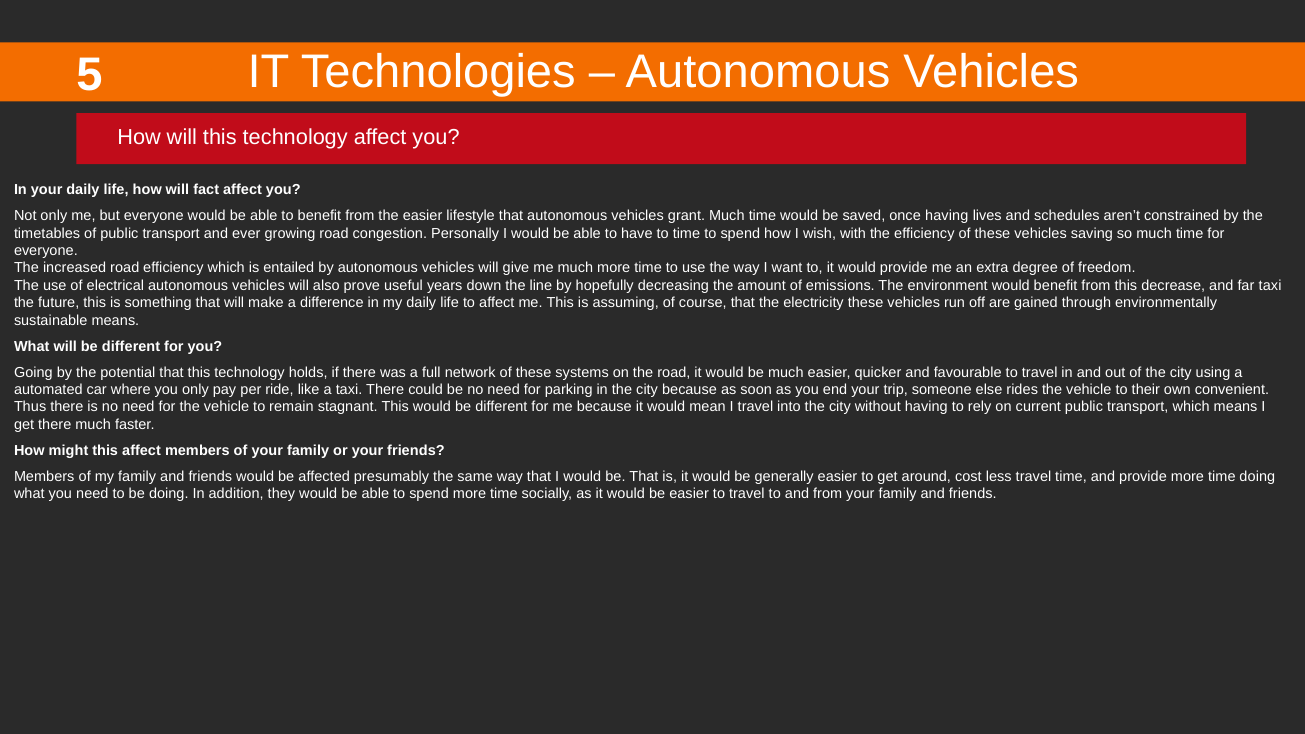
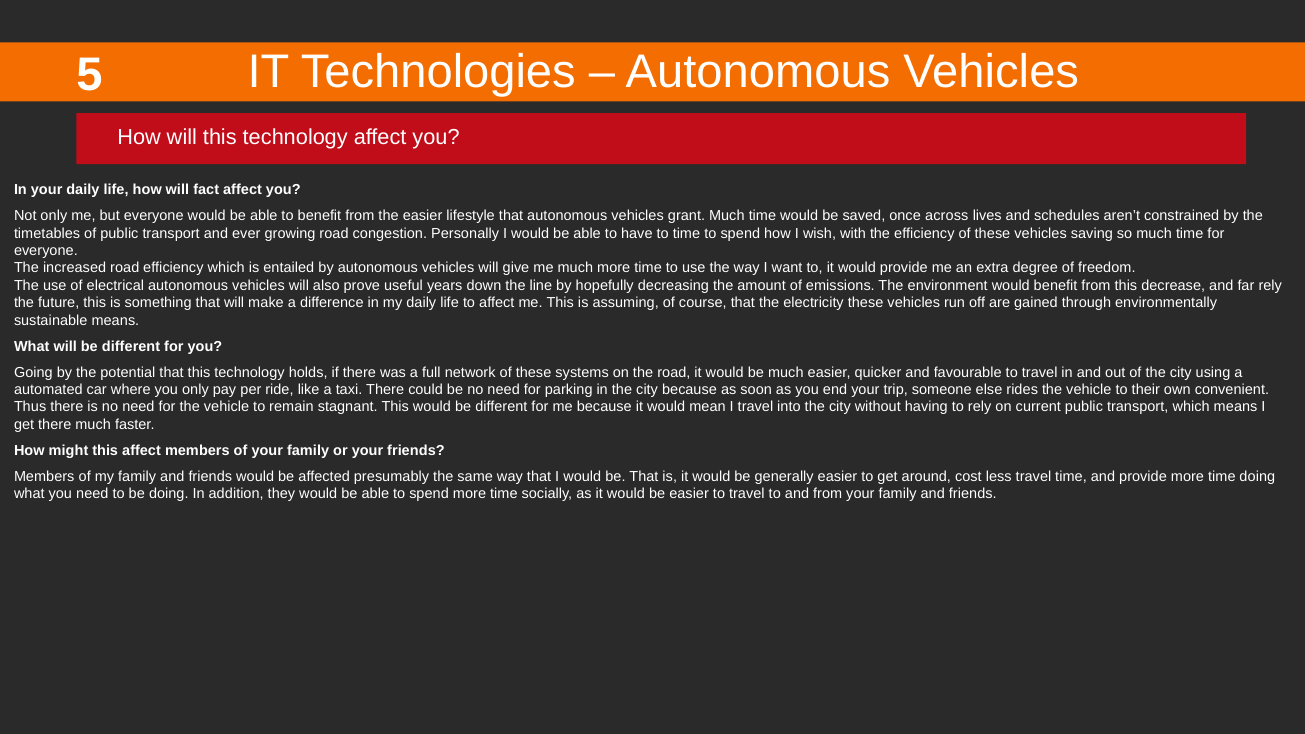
once having: having -> across
far taxi: taxi -> rely
